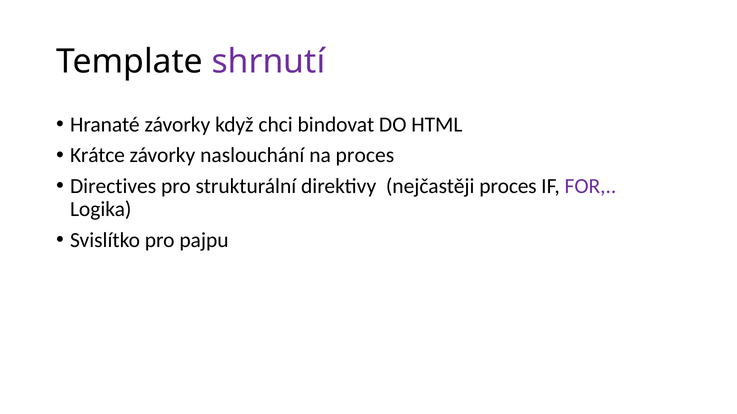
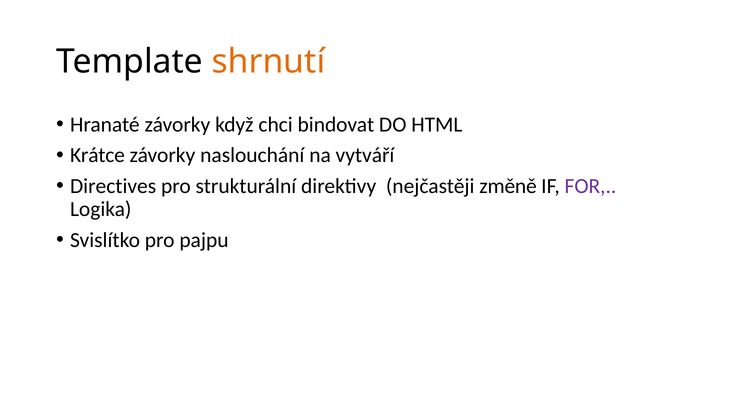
shrnutí colour: purple -> orange
na proces: proces -> vytváří
nejčastěji proces: proces -> změně
